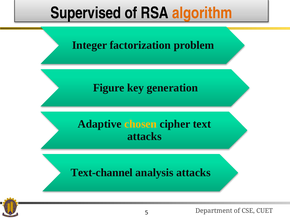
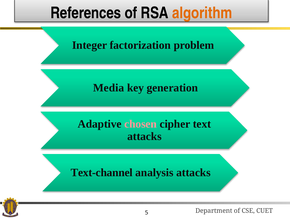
Supervised: Supervised -> References
Figure: Figure -> Media
chosen colour: yellow -> pink
